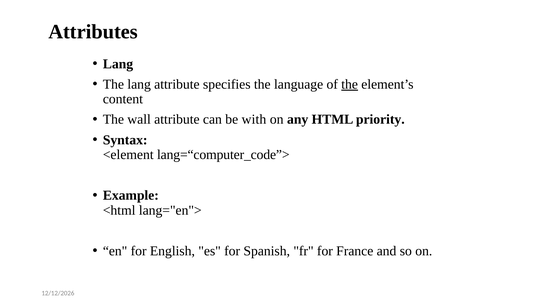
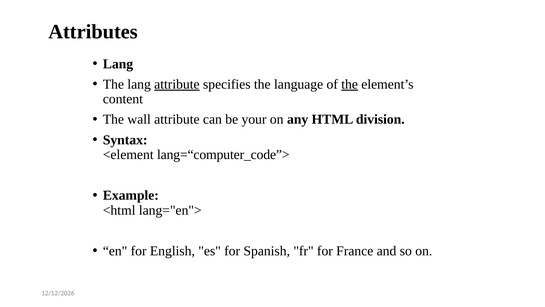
attribute at (177, 84) underline: none -> present
with: with -> your
priority: priority -> division
